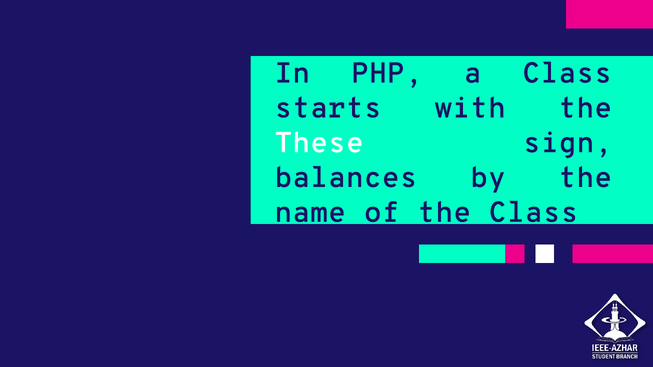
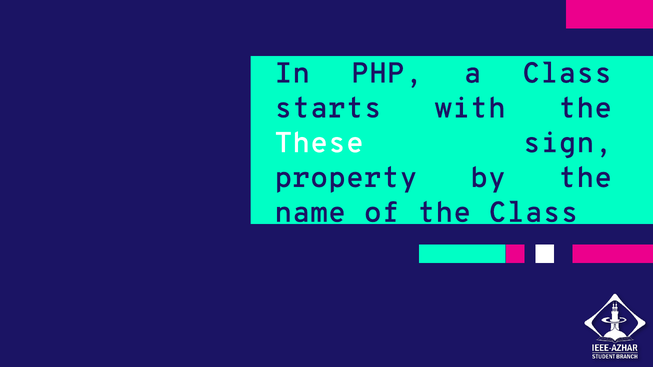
balances: balances -> property
